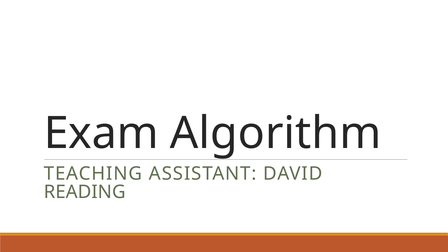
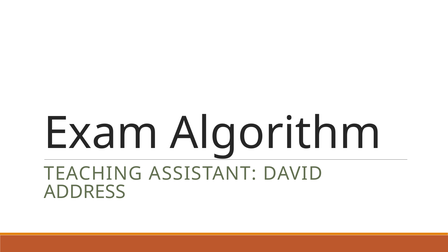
READING: READING -> ADDRESS
